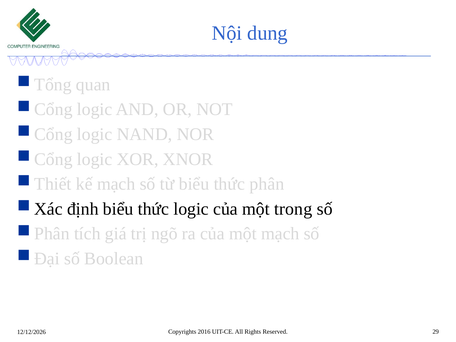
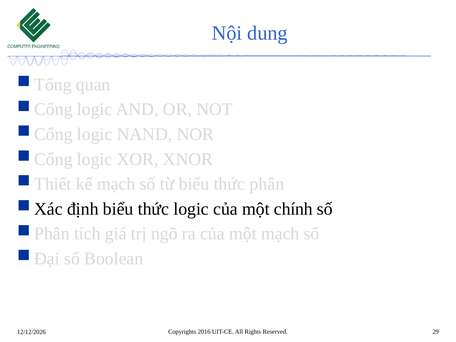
trong: trong -> chính
